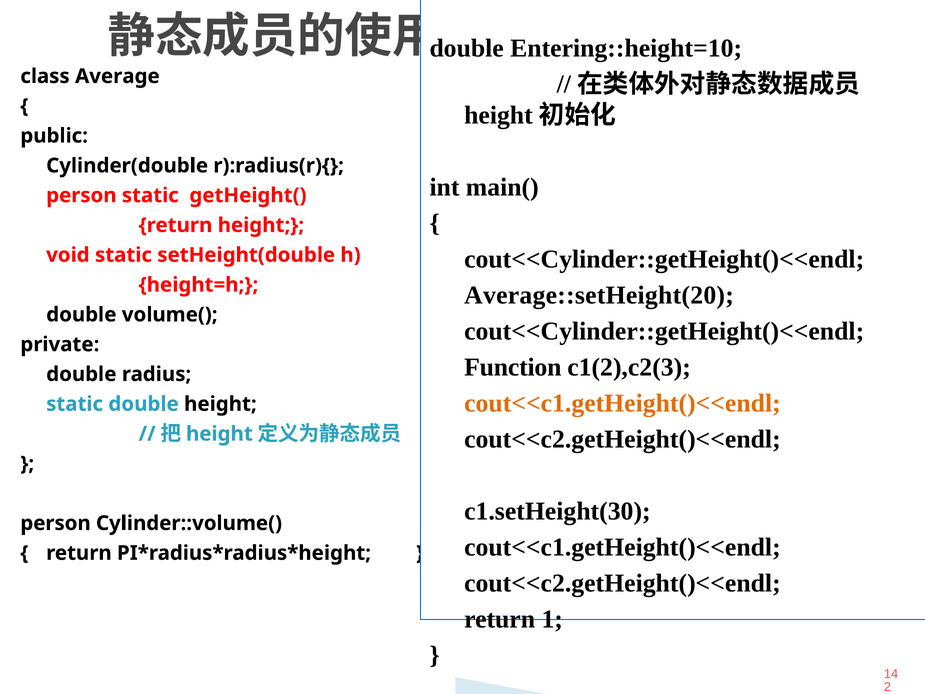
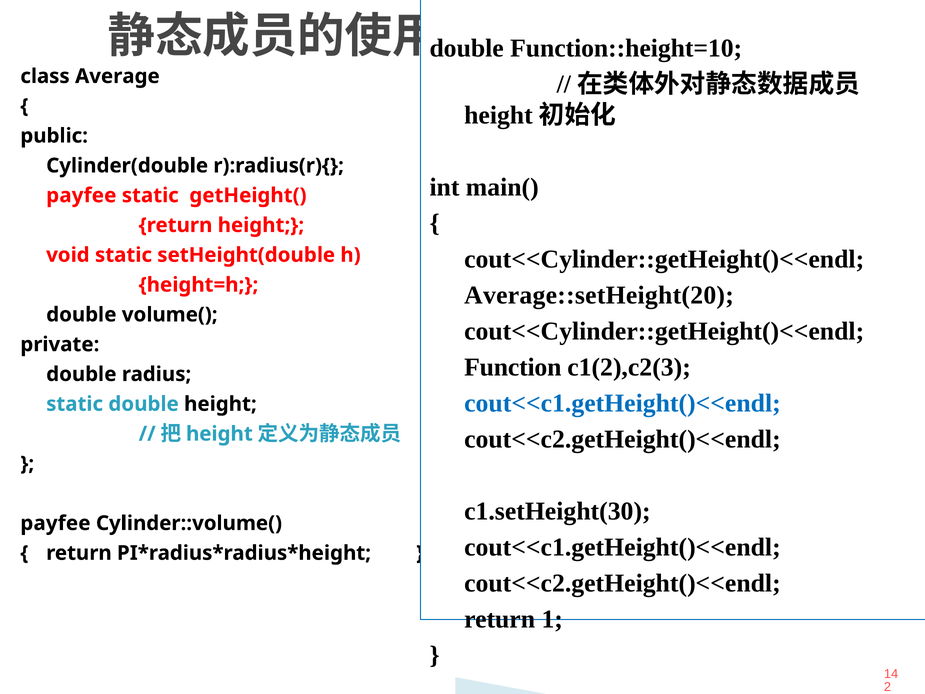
Entering::height=10: Entering::height=10 -> Function::height=10
person at (81, 195): person -> payfee
cout<<c1.getHeight()<<endl at (622, 403) colour: orange -> blue
person at (56, 523): person -> payfee
